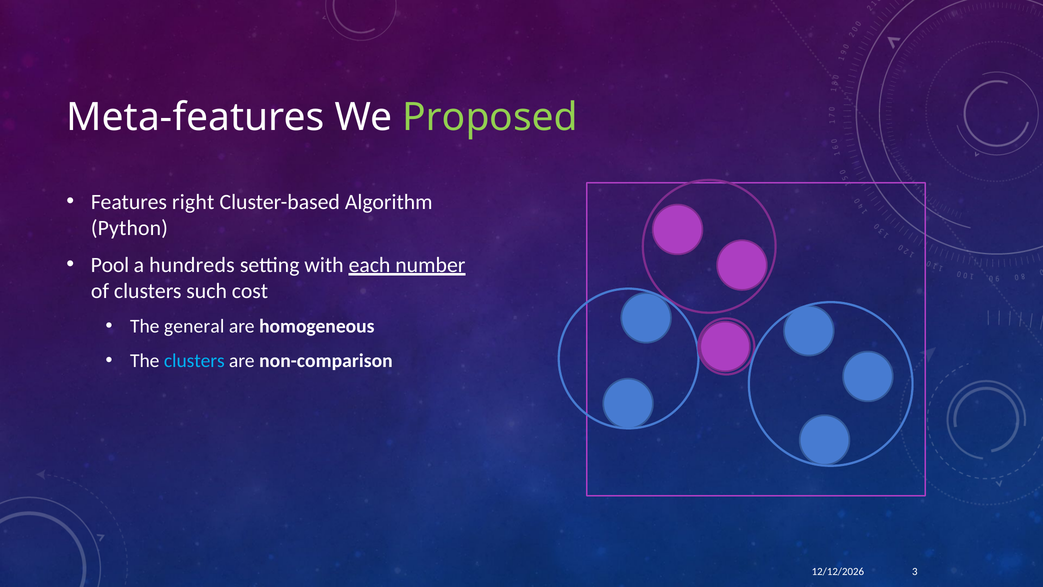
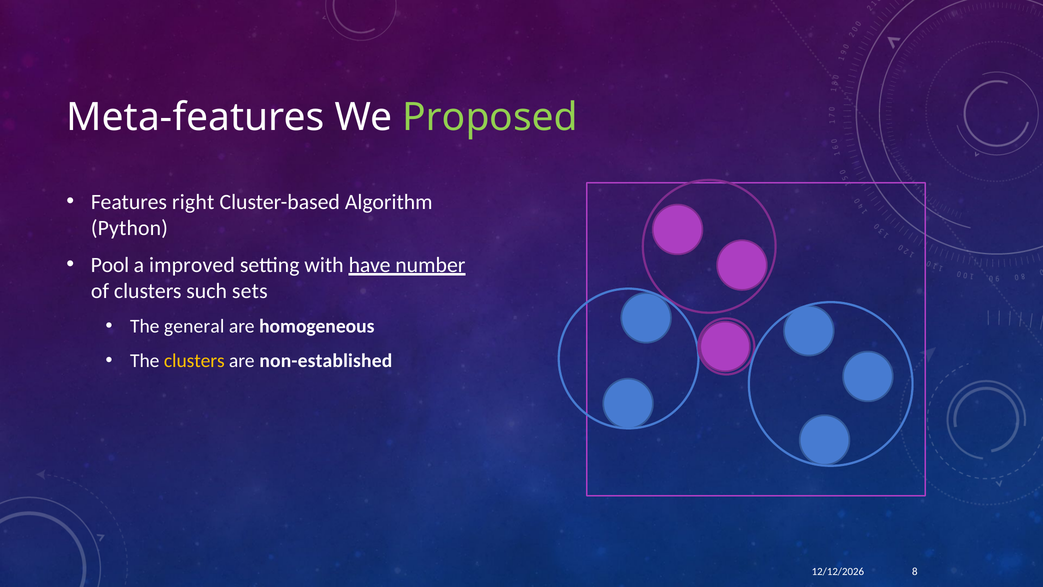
hundreds: hundreds -> improved
each: each -> have
cost: cost -> sets
clusters at (194, 361) colour: light blue -> yellow
non-comparison: non-comparison -> non-established
3: 3 -> 8
